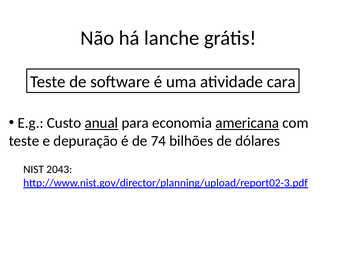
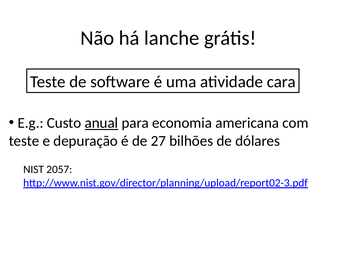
americana underline: present -> none
74: 74 -> 27
2043: 2043 -> 2057
